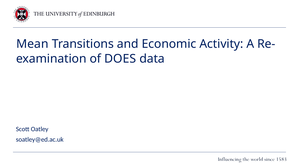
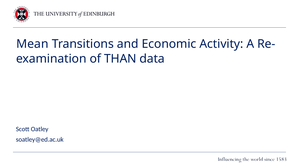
DOES: DOES -> THAN
